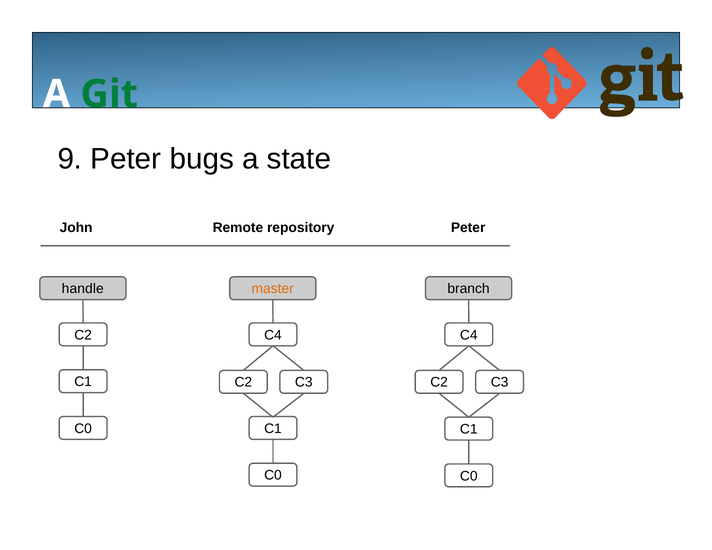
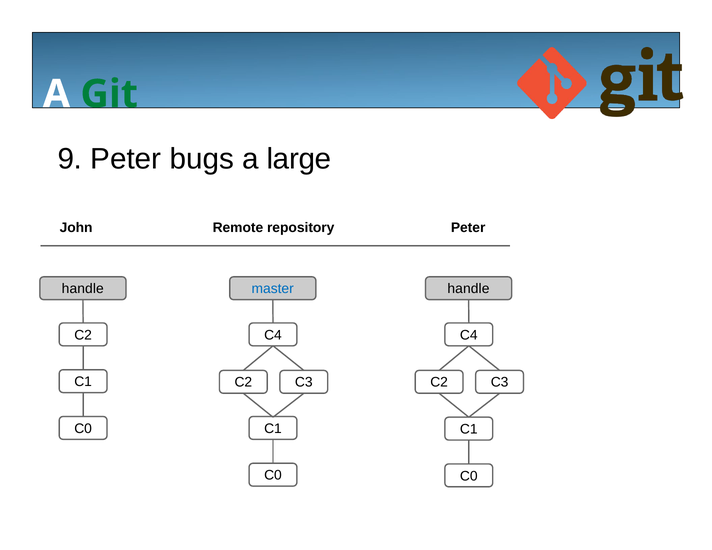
state: state -> large
master colour: orange -> blue
branch at (469, 289): branch -> handle
